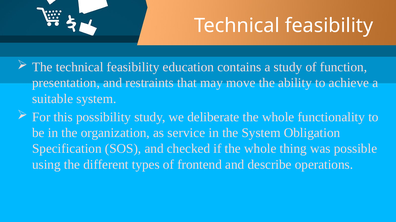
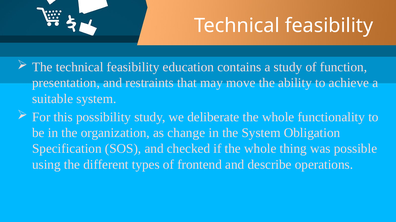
service: service -> change
